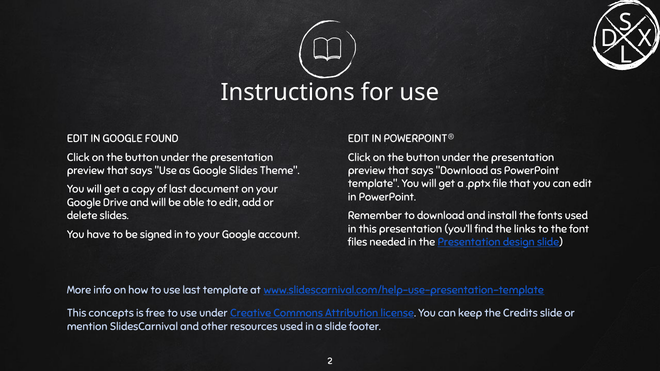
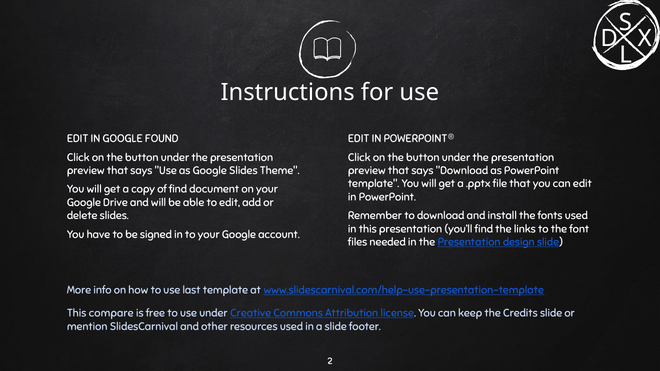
of last: last -> find
concepts: concepts -> compare
